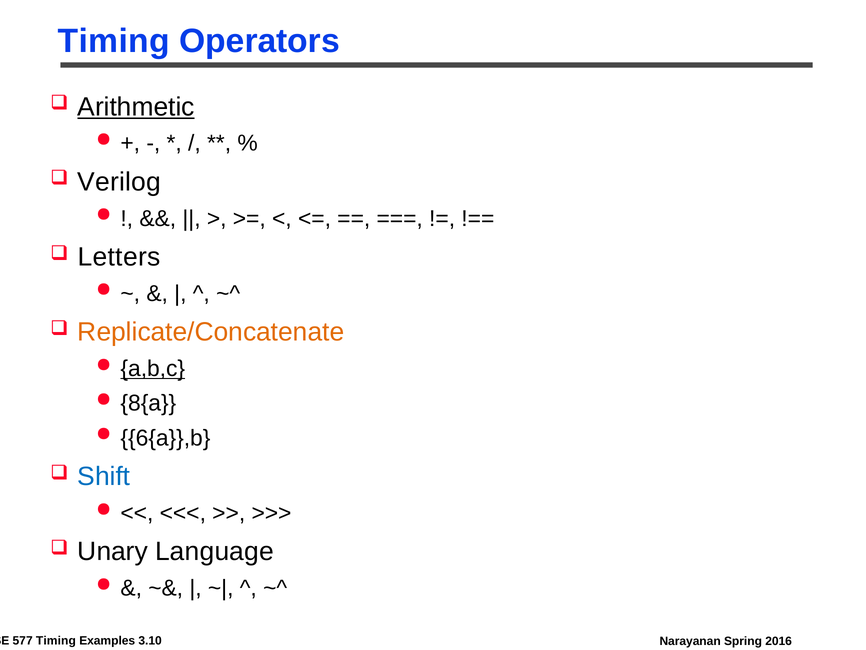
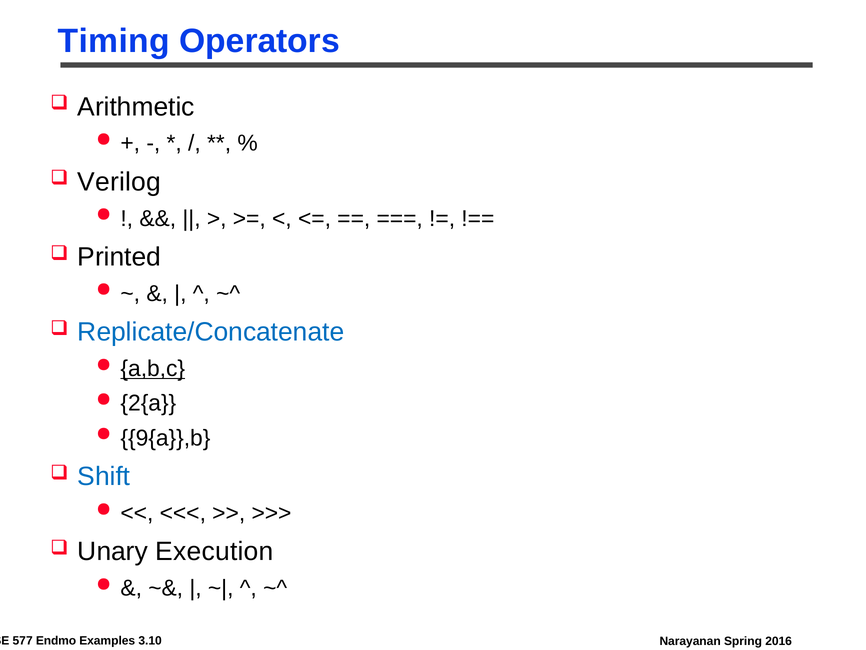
Arithmetic underline: present -> none
Letters: Letters -> Printed
Replicate/Concatenate colour: orange -> blue
8{a: 8{a -> 2{a
6{a}},b: 6{a}},b -> 9{a}},b
Language: Language -> Execution
Timing at (56, 641): Timing -> Endmo
